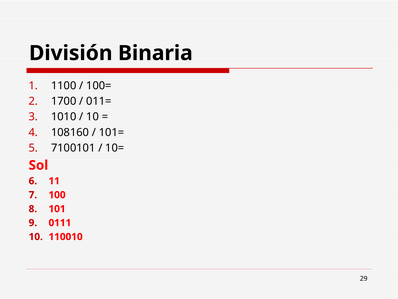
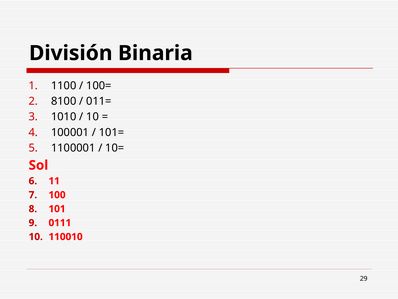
1700: 1700 -> 8100
108160: 108160 -> 100001
7100101: 7100101 -> 1100001
